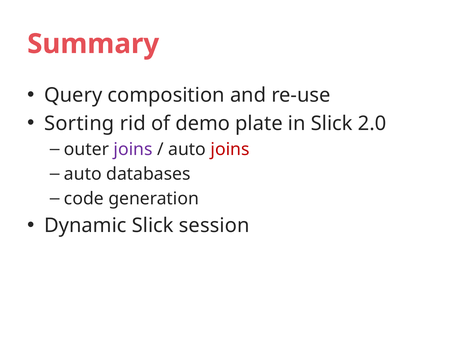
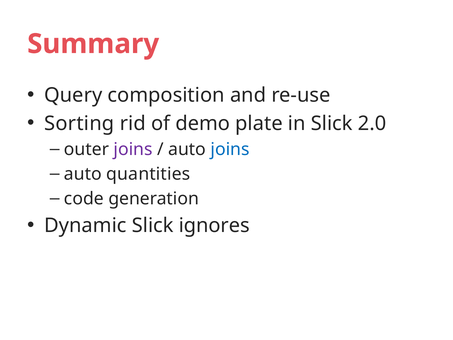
joins at (230, 149) colour: red -> blue
databases: databases -> quantities
session: session -> ignores
